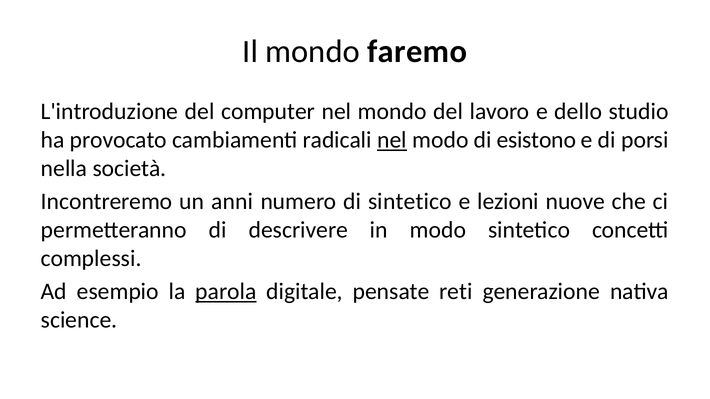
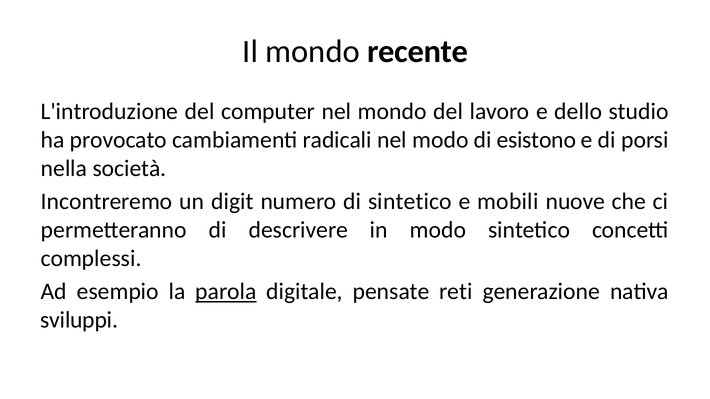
faremo: faremo -> recente
nel at (392, 140) underline: present -> none
anni: anni -> digit
lezioni: lezioni -> mobili
science: science -> sviluppi
